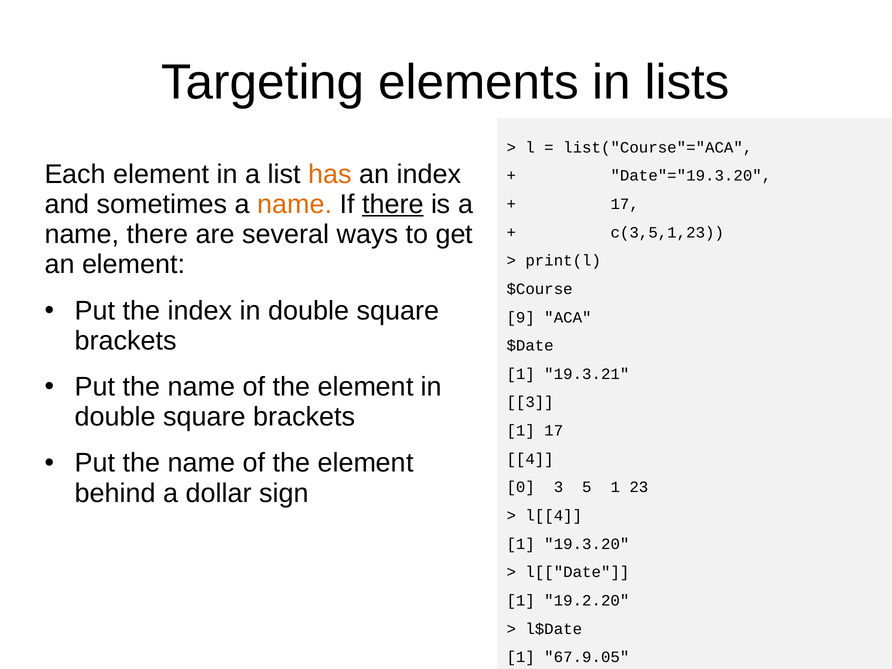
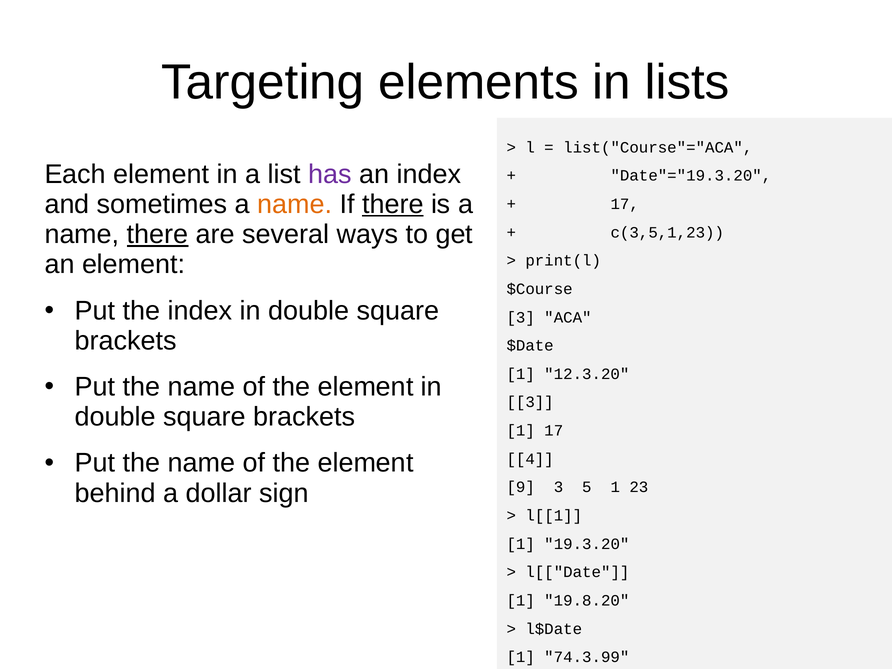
has colour: orange -> purple
there at (158, 234) underline: none -> present
9 at (521, 317): 9 -> 3
19.3.21: 19.3.21 -> 12.3.20
0: 0 -> 9
l[[4: l[[4 -> l[[1
19.2.20: 19.2.20 -> 19.8.20
67.9.05: 67.9.05 -> 74.3.99
